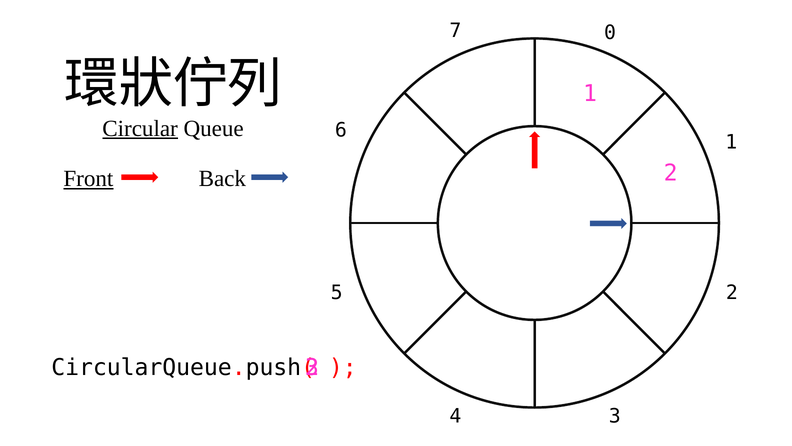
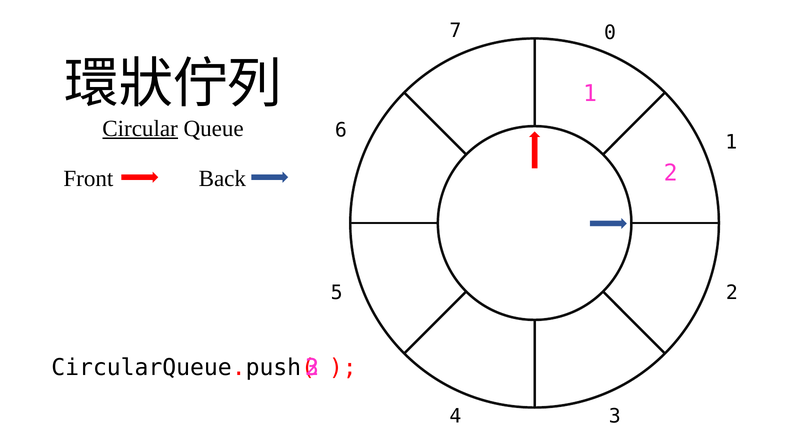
Front underline: present -> none
